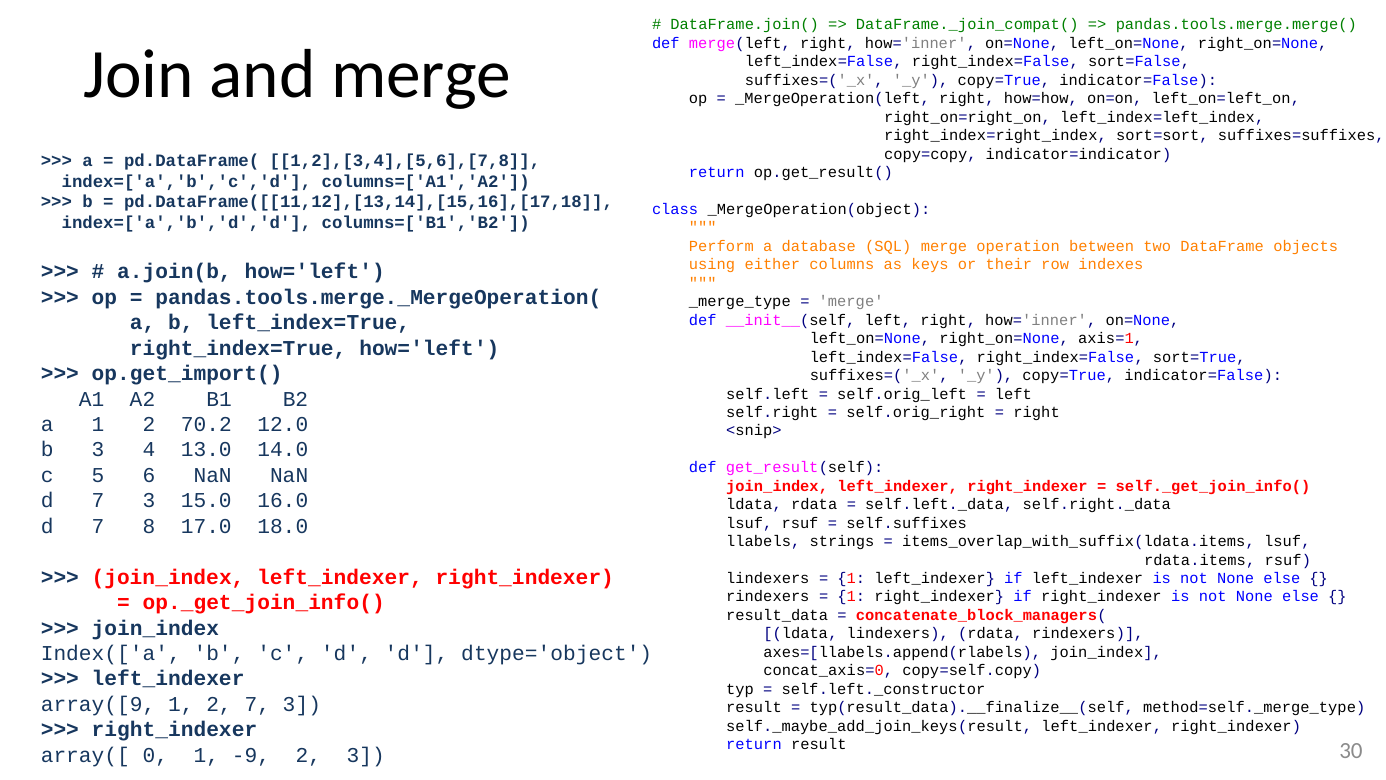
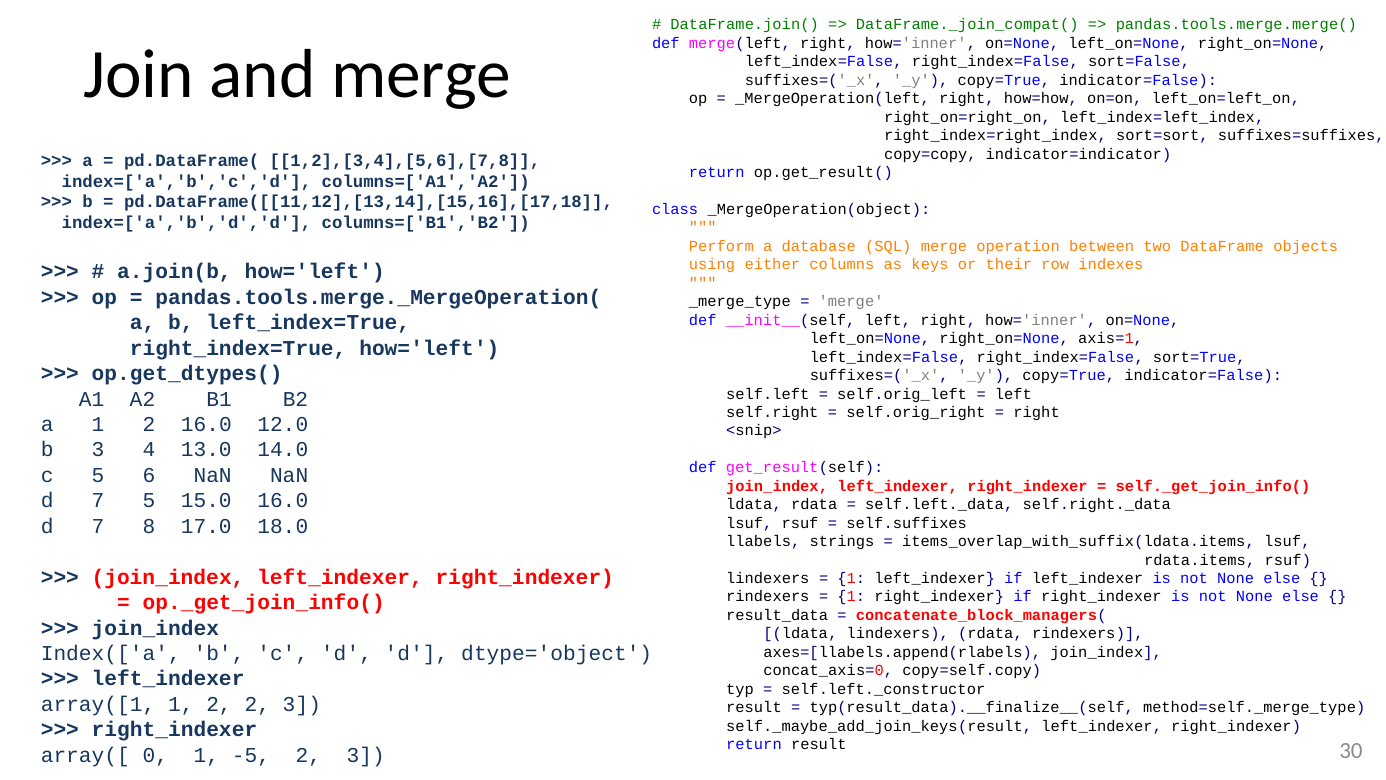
op.get_import(: op.get_import( -> op.get_dtypes(
2 70.2: 70.2 -> 16.0
d 7 3: 3 -> 5
array([9: array([9 -> array([1
2 7: 7 -> 2
-9: -9 -> -5
